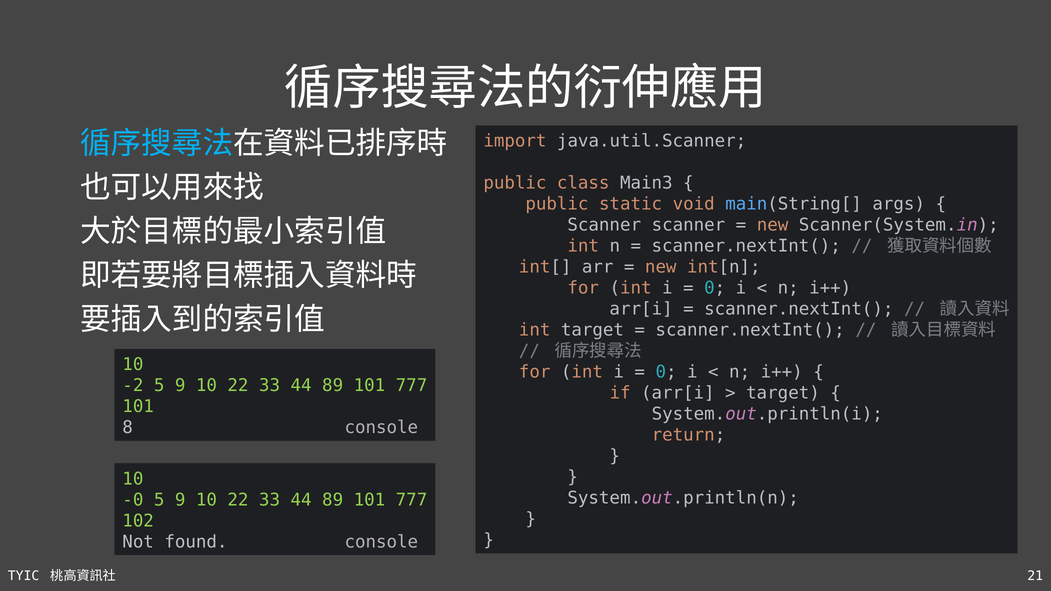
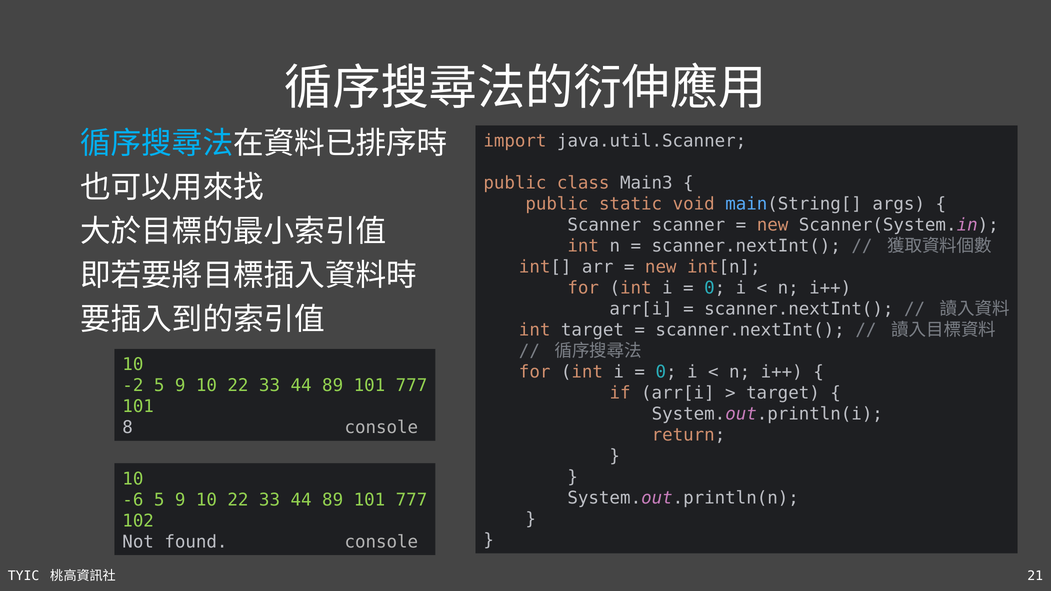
-0: -0 -> -6
